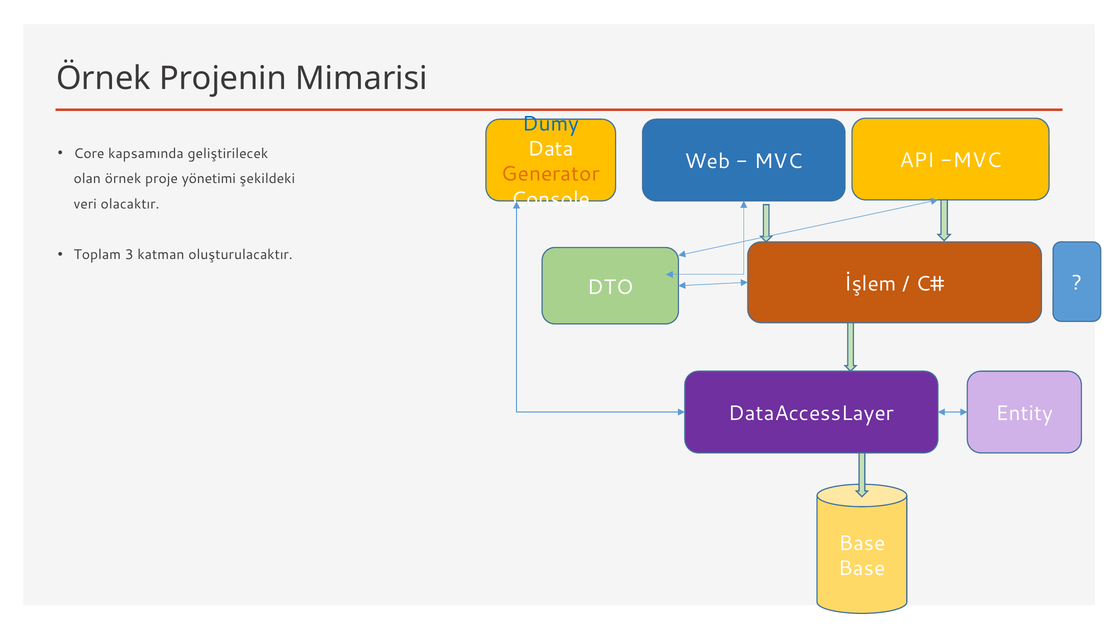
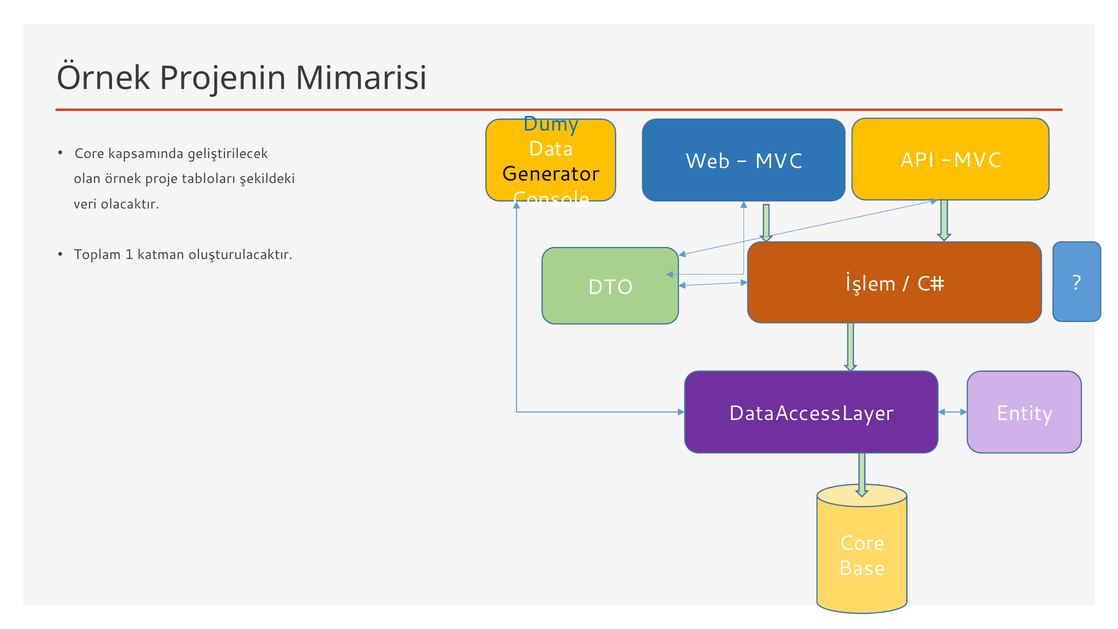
Generator colour: orange -> black
yönetimi: yönetimi -> tabloları
3: 3 -> 1
Base at (862, 543): Base -> Core
